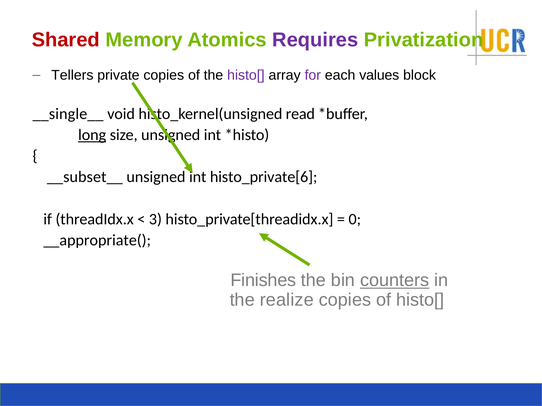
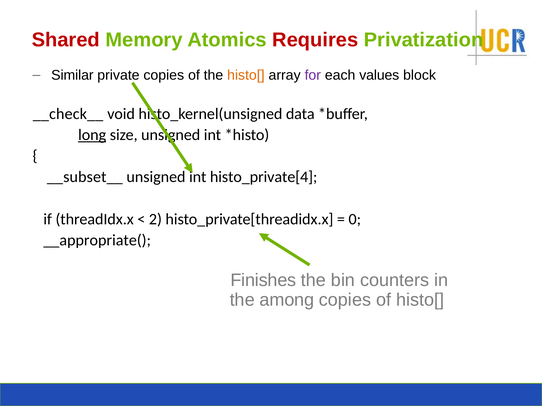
Requires colour: purple -> red
Tellers: Tellers -> Similar
histo[ at (246, 75) colour: purple -> orange
__single__: __single__ -> __check__
read: read -> data
histo_private[6: histo_private[6 -> histo_private[4
3: 3 -> 2
counters underline: present -> none
realize: realize -> among
